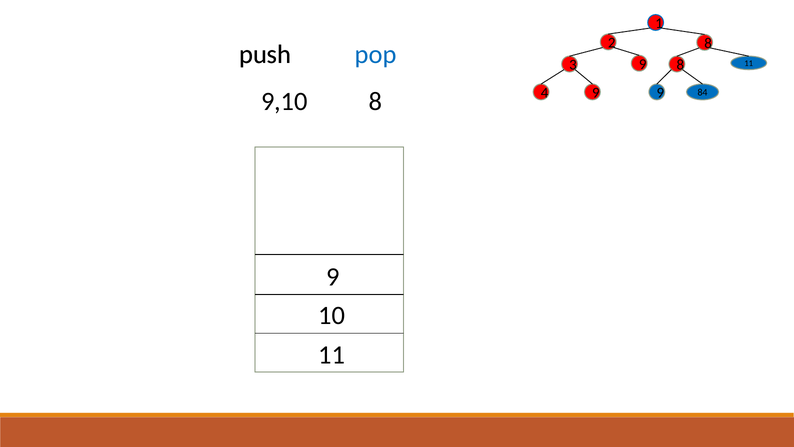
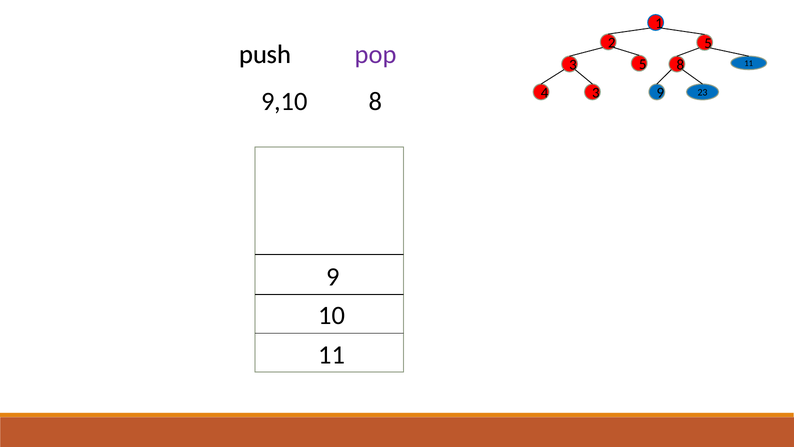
2 8: 8 -> 5
pop colour: blue -> purple
3 9: 9 -> 5
4 9: 9 -> 3
84: 84 -> 23
